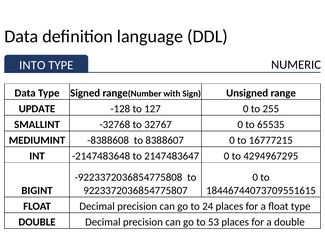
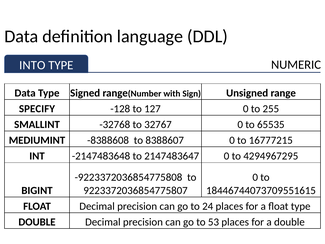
UPDATE: UPDATE -> SPECIFY
